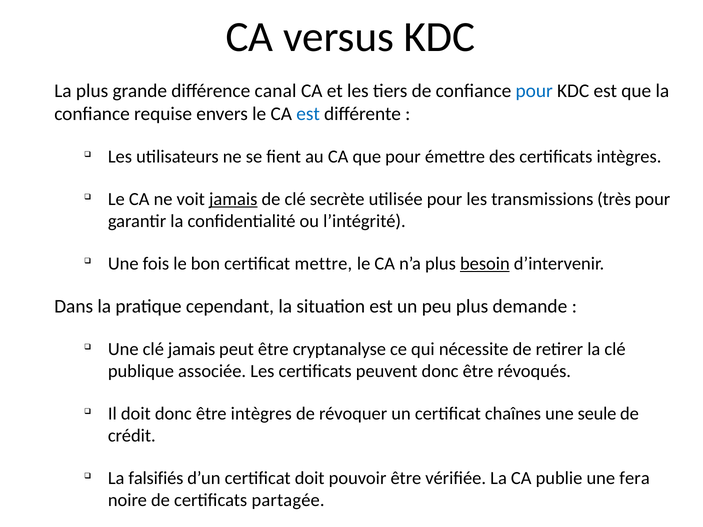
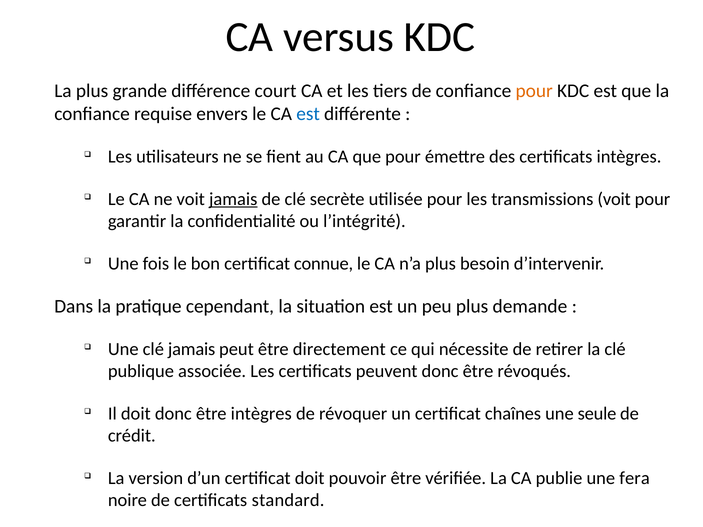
canal: canal -> court
pour at (534, 91) colour: blue -> orange
transmissions très: très -> voit
mettre: mettre -> connue
besoin underline: present -> none
cryptanalyse: cryptanalyse -> directement
falsifiés: falsifiés -> version
partagée: partagée -> standard
